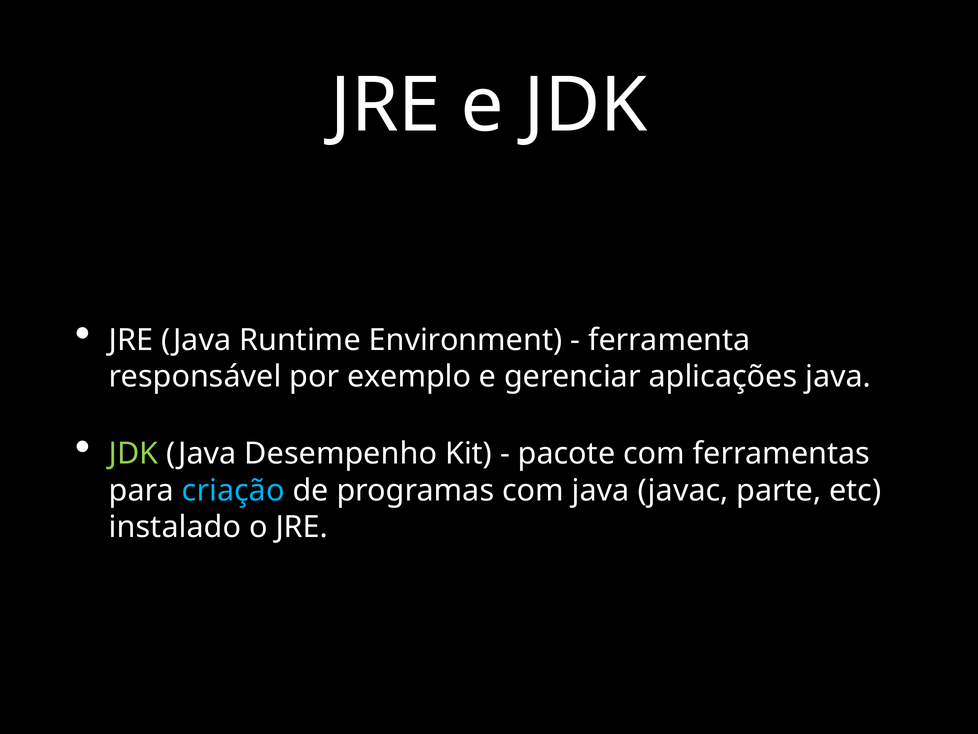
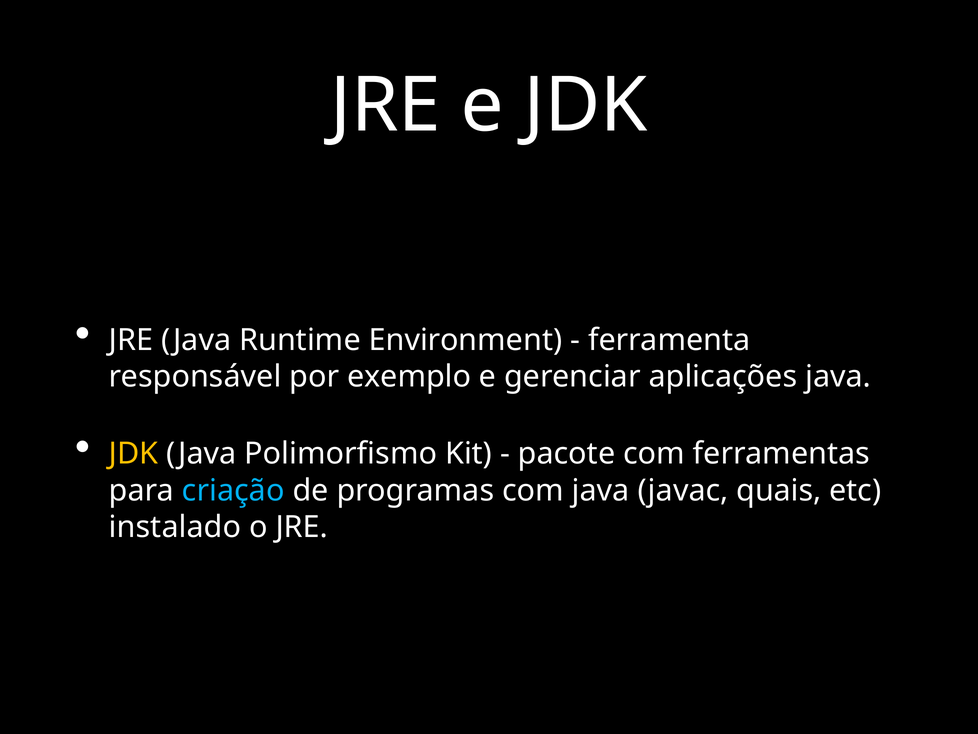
JDK at (134, 453) colour: light green -> yellow
Desempenho: Desempenho -> Polimorfismo
parte: parte -> quais
